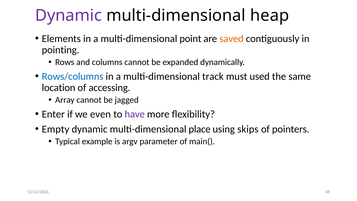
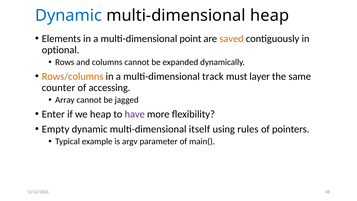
Dynamic at (69, 16) colour: purple -> blue
pointing: pointing -> optional
Rows/columns colour: blue -> orange
used: used -> layer
location: location -> counter
we even: even -> heap
place: place -> itself
skips: skips -> rules
